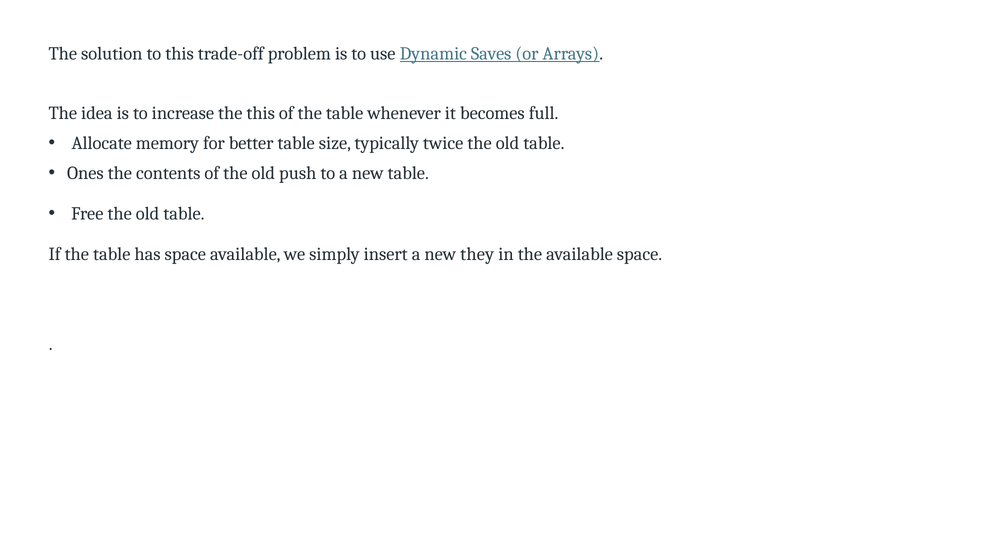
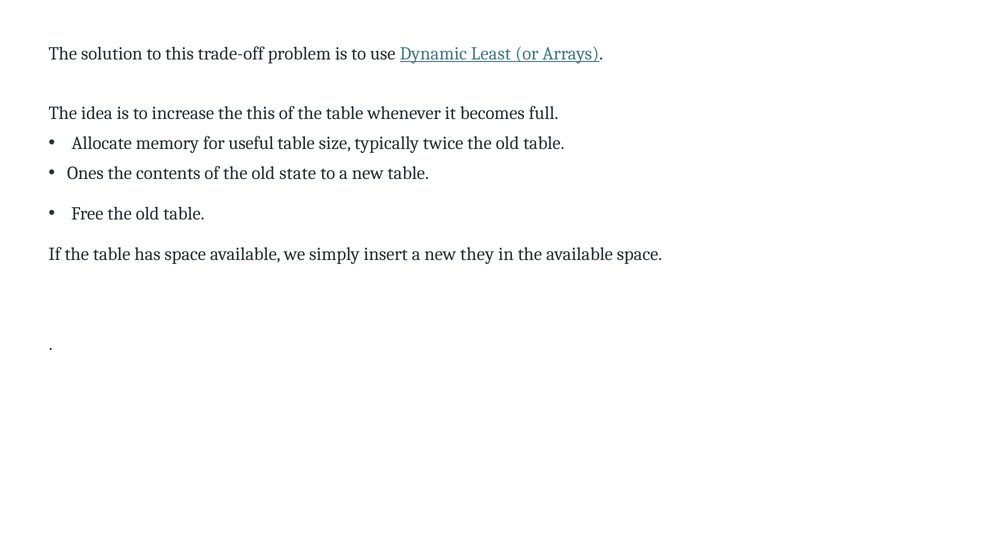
Saves: Saves -> Least
better: better -> useful
push: push -> state
